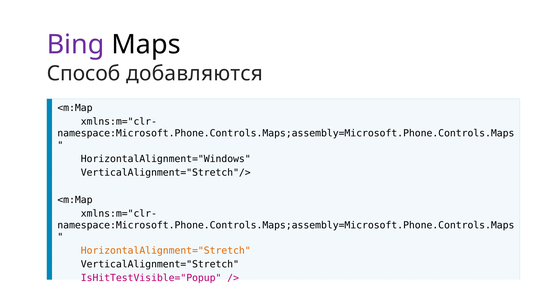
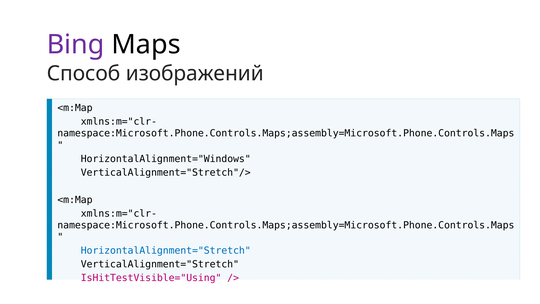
добавляются: добавляются -> изображений
HorizontalAlignment="Stretch colour: orange -> blue
IsHitTestVisible="Popup: IsHitTestVisible="Popup -> IsHitTestVisible="Using
